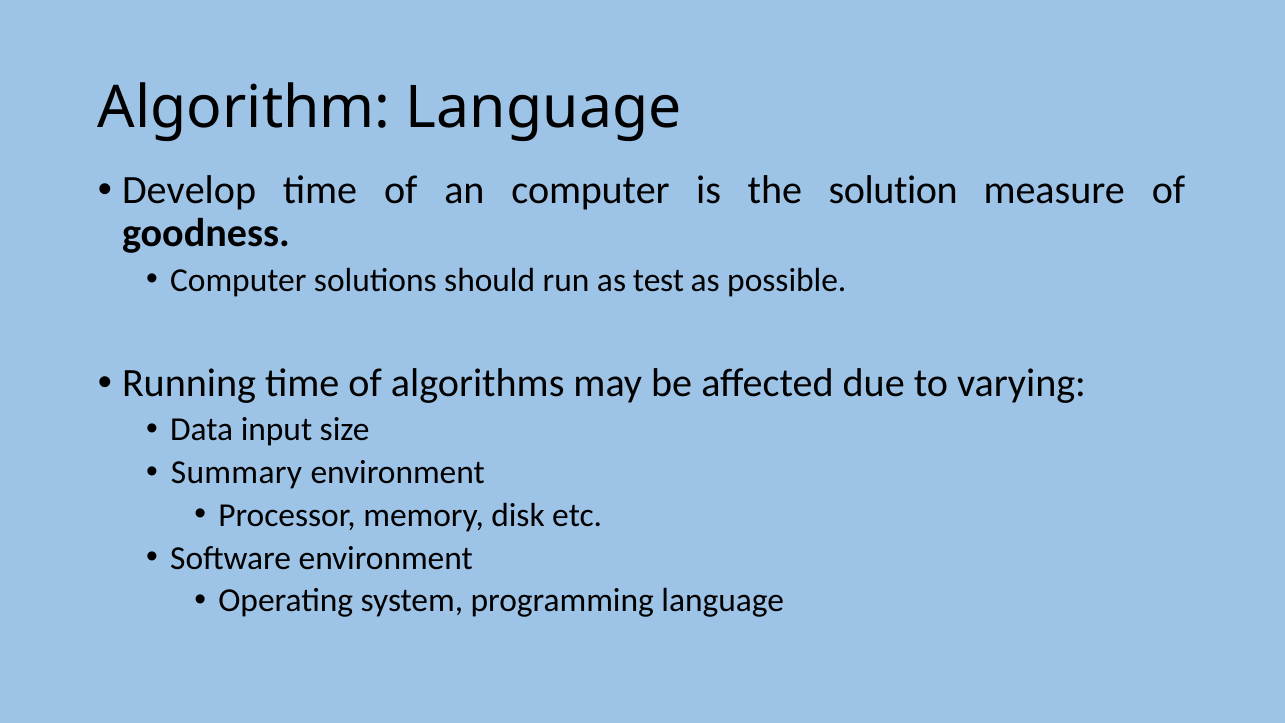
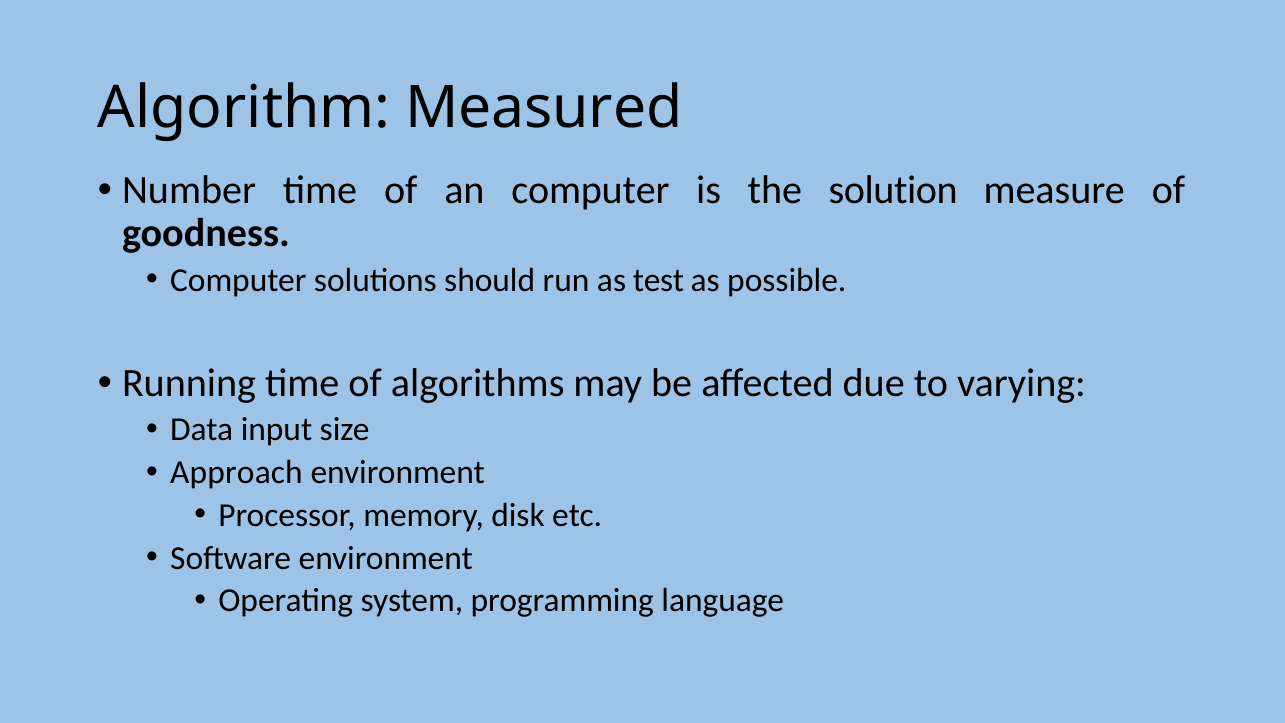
Algorithm Language: Language -> Measured
Develop: Develop -> Number
Summary: Summary -> Approach
